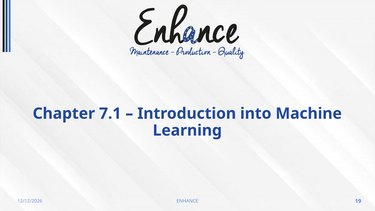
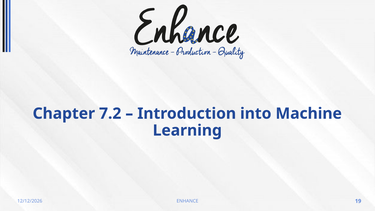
7.1: 7.1 -> 7.2
